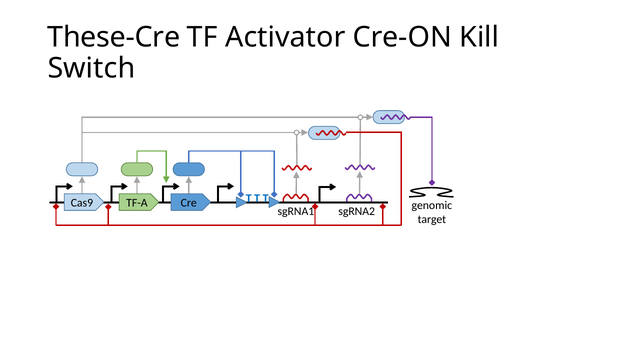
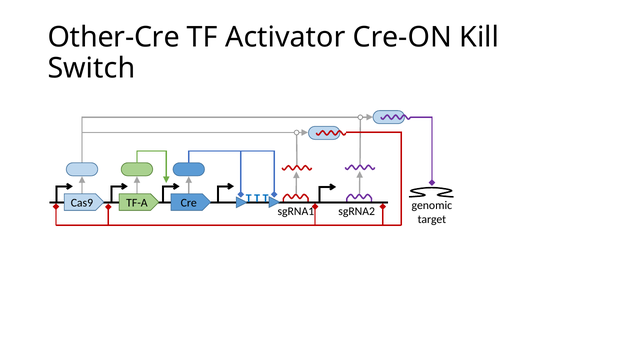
These-Cre: These-Cre -> Other-Cre
